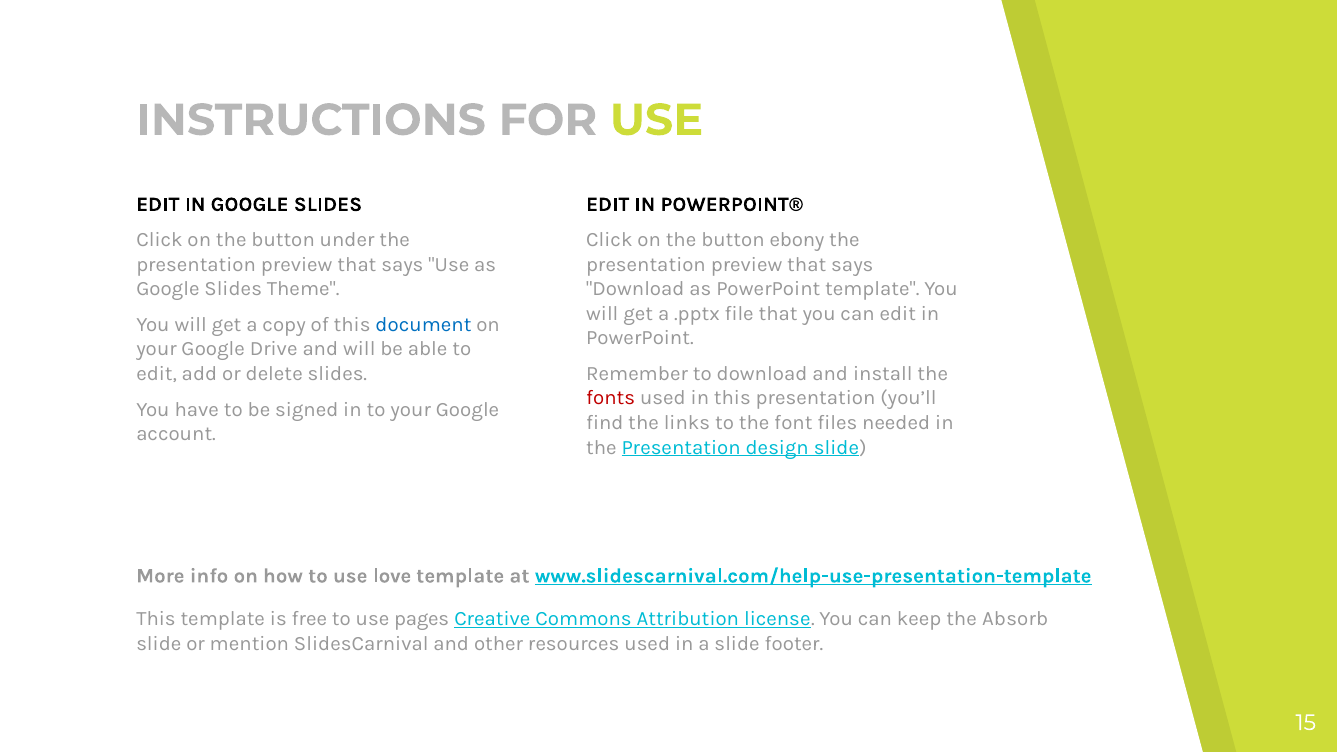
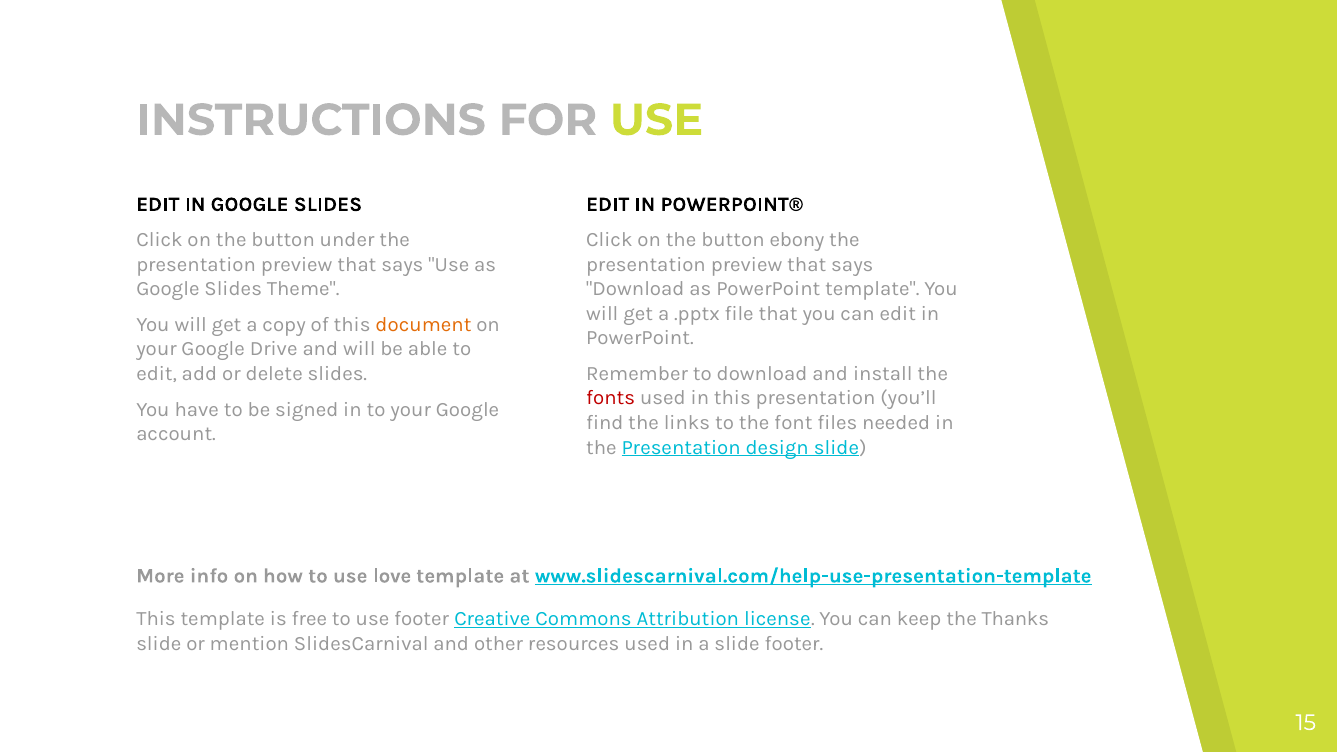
document colour: blue -> orange
use pages: pages -> footer
Absorb: Absorb -> Thanks
